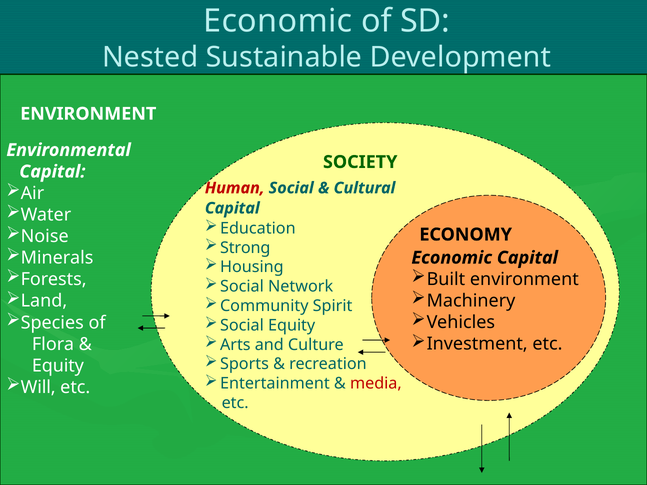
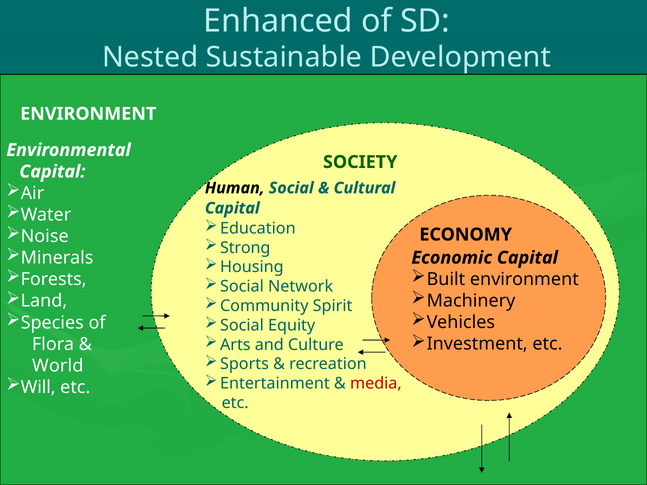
Economic at (278, 21): Economic -> Enhanced
Human colour: red -> black
Equity at (58, 366): Equity -> World
